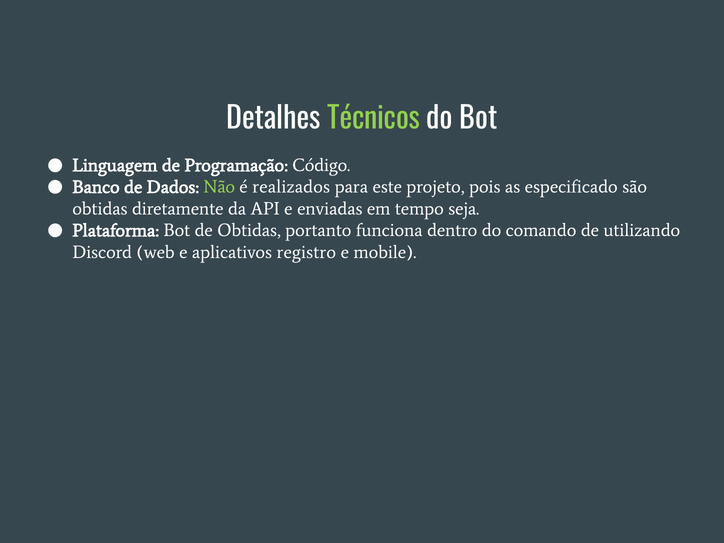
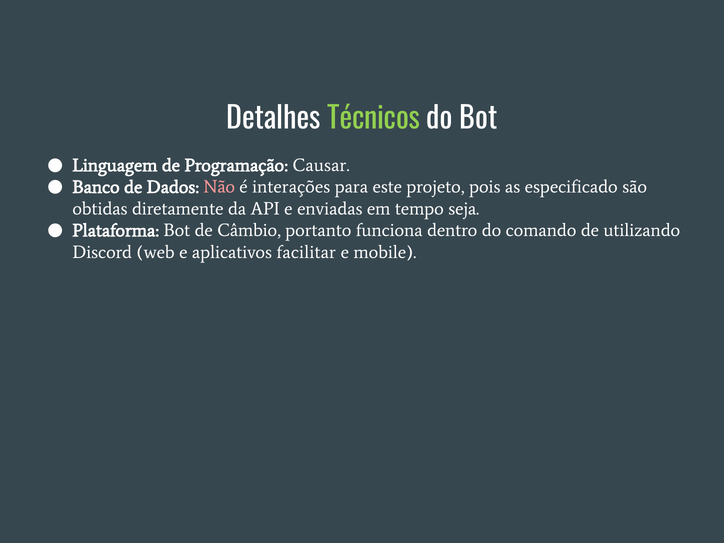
Código: Código -> Causar
Não colour: light green -> pink
realizados: realizados -> interações
de Obtidas: Obtidas -> Câmbio
registro: registro -> facilitar
